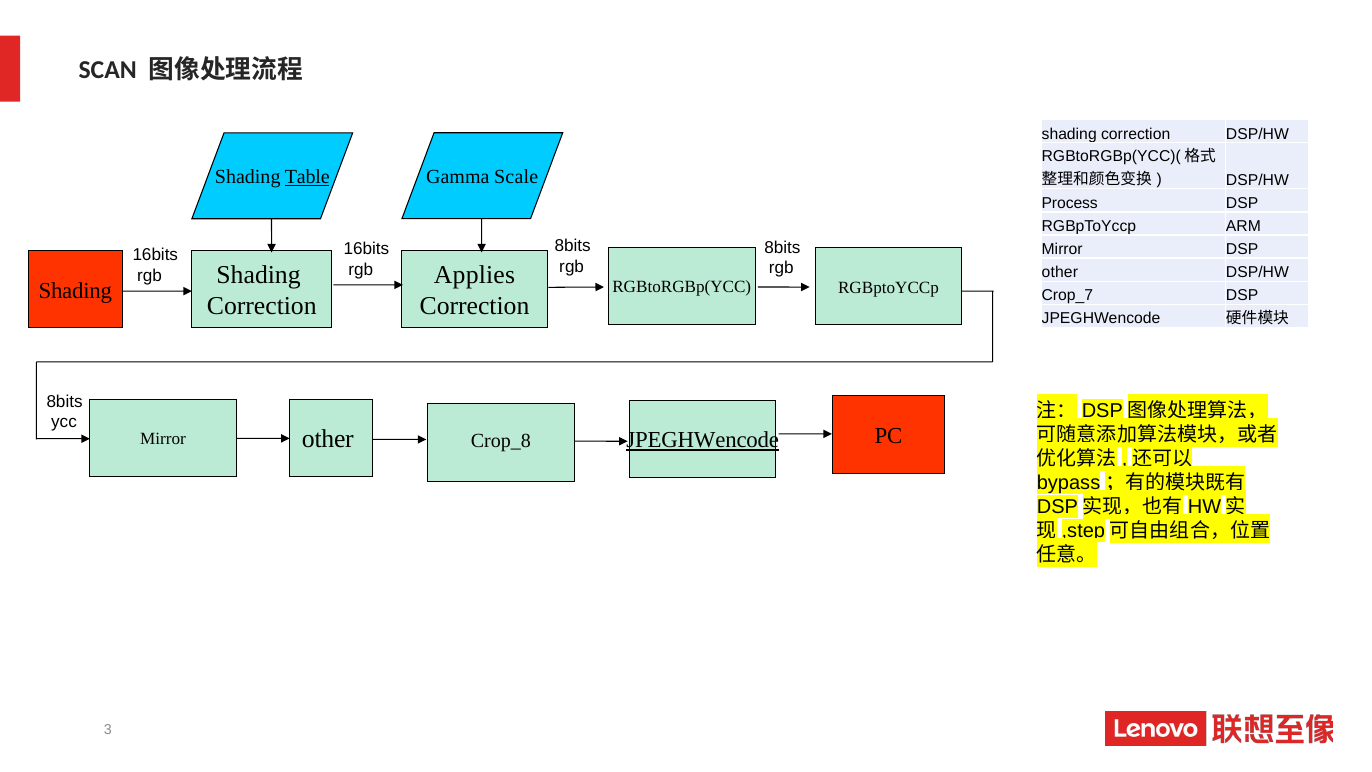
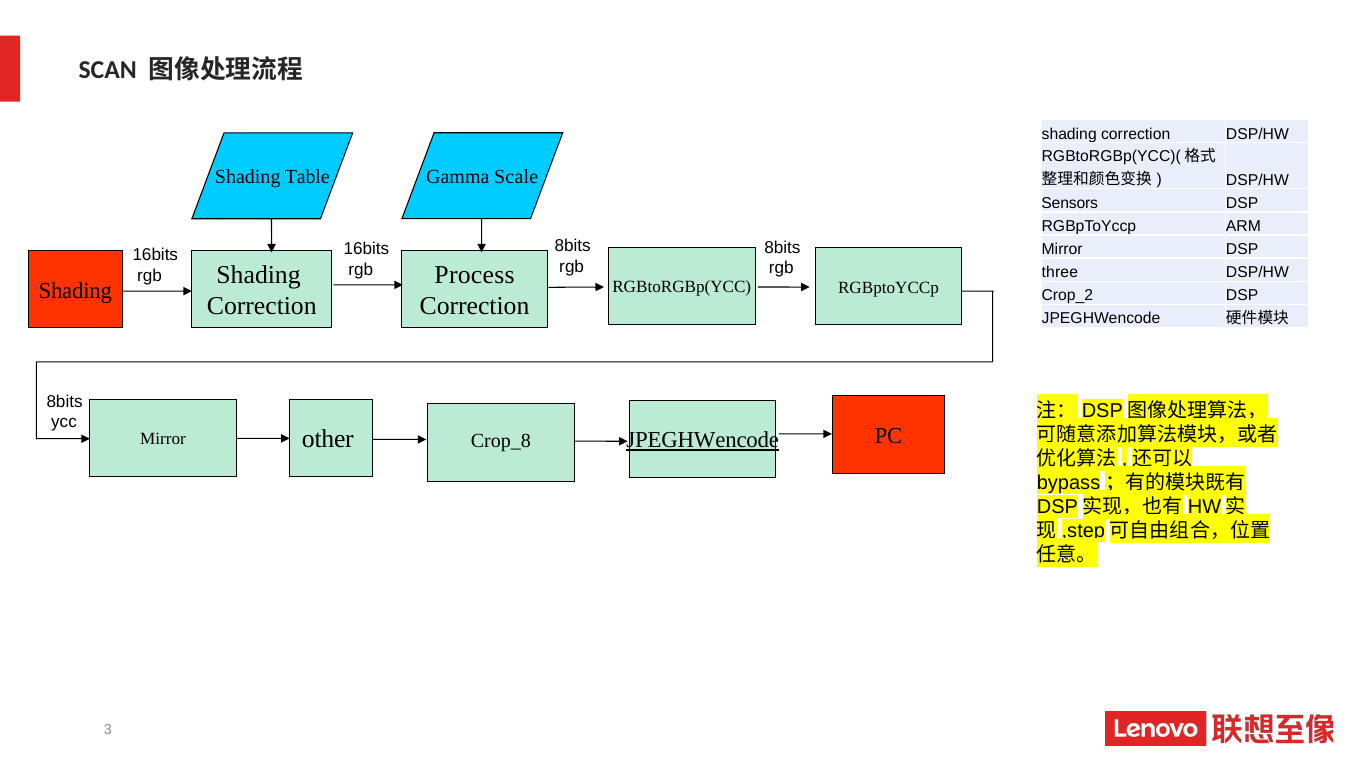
Table underline: present -> none
Process: Process -> Sensors
other at (1060, 273): other -> three
Applies: Applies -> Process
Crop_7: Crop_7 -> Crop_2
